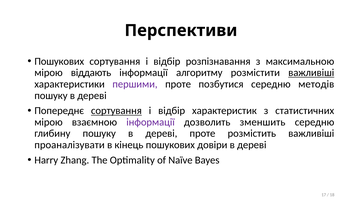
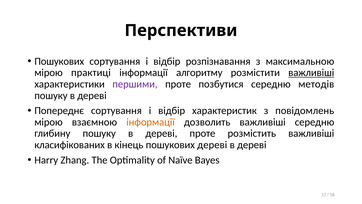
віддають: віддають -> практиці
сортування at (116, 110) underline: present -> none
статистичних: статистичних -> повідомлень
інформації at (151, 122) colour: purple -> orange
дозволить зменшить: зменшить -> важливіші
проаналізувати: проаналізувати -> класифікованих
пошукових довіри: довіри -> дереві
